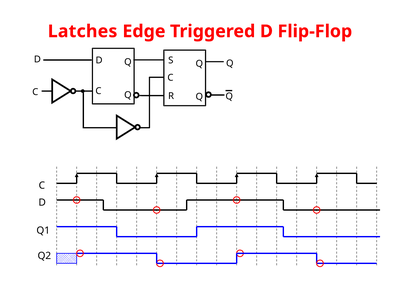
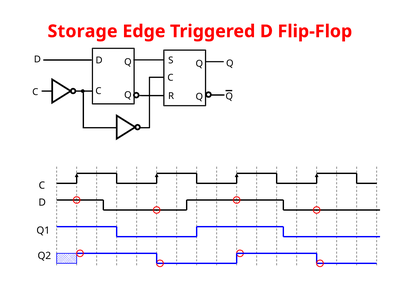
Latches: Latches -> Storage
